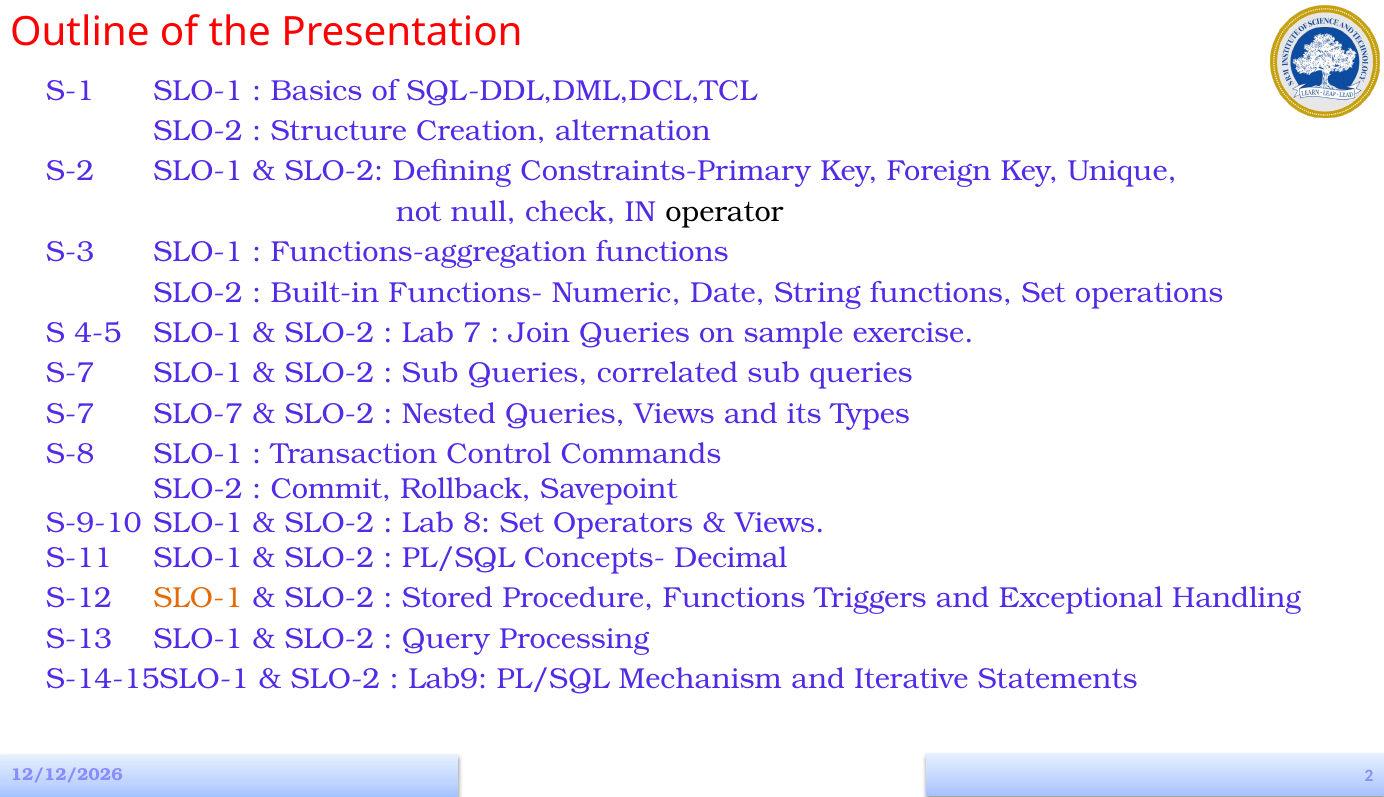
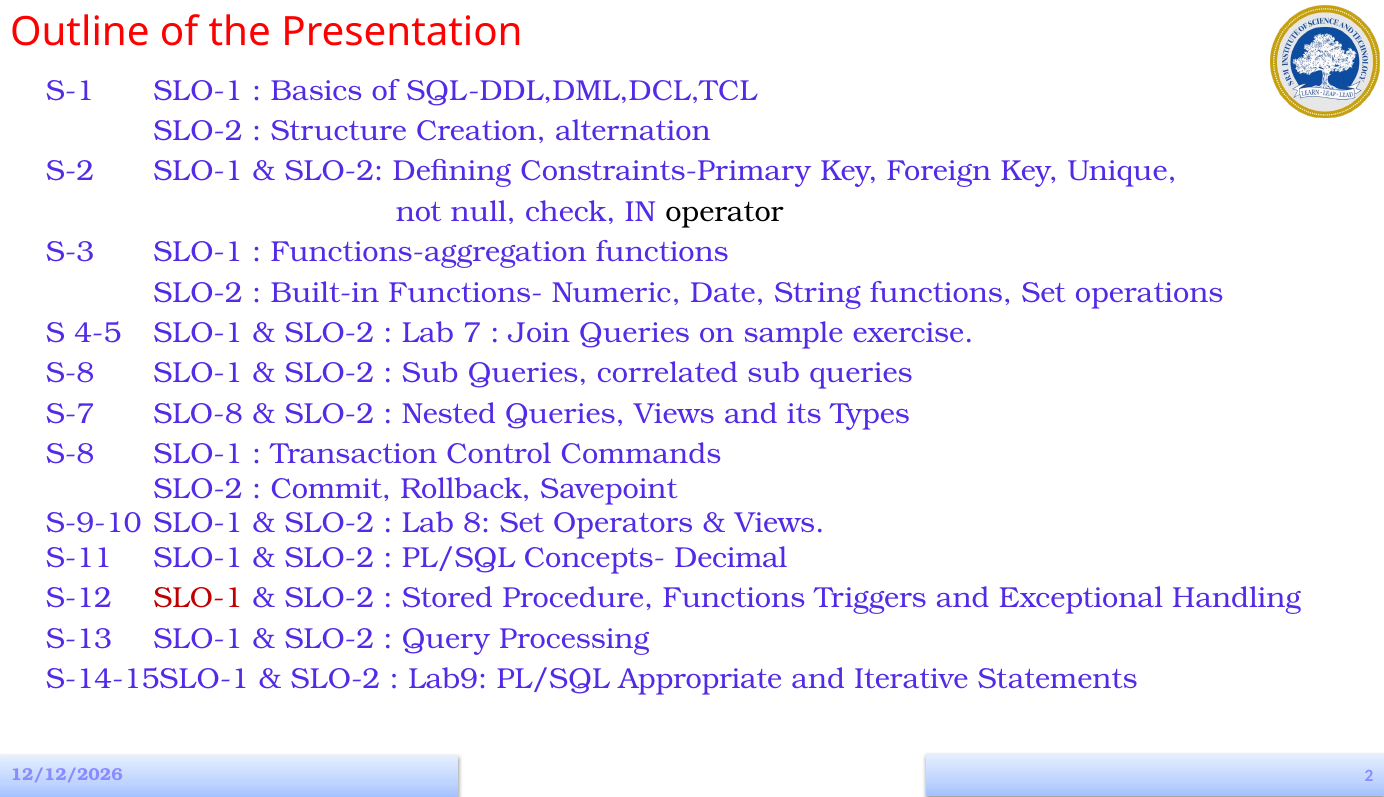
S-7 at (70, 373): S-7 -> S-8
SLO-7: SLO-7 -> SLO-8
SLO-1 at (198, 598) colour: orange -> red
Mechanism: Mechanism -> Appropriate
